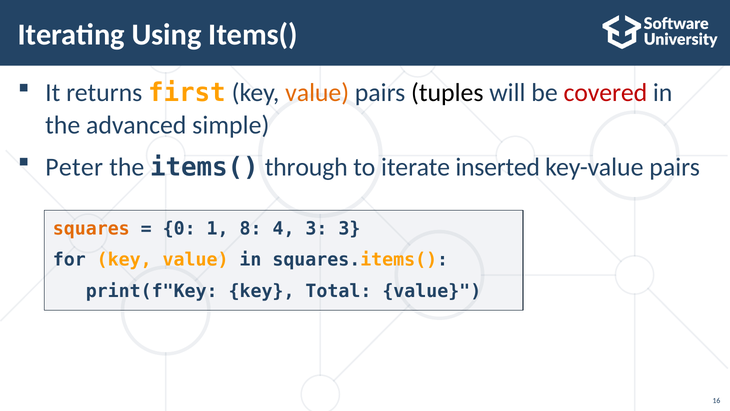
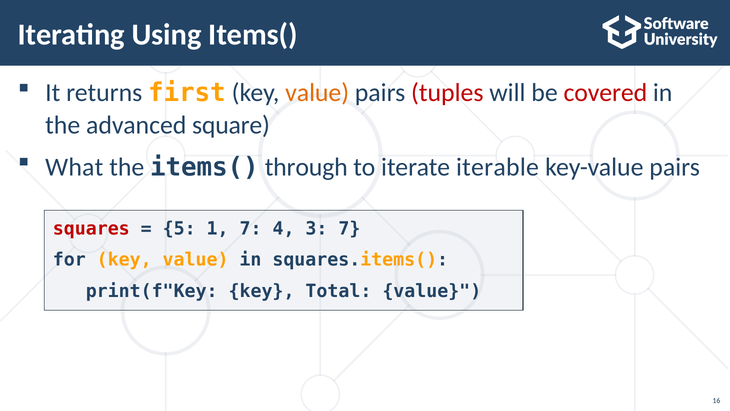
tuples colour: black -> red
simple: simple -> square
Peter: Peter -> What
inserted: inserted -> iterable
squares colour: orange -> red
0: 0 -> 5
1 8: 8 -> 7
3 3: 3 -> 7
